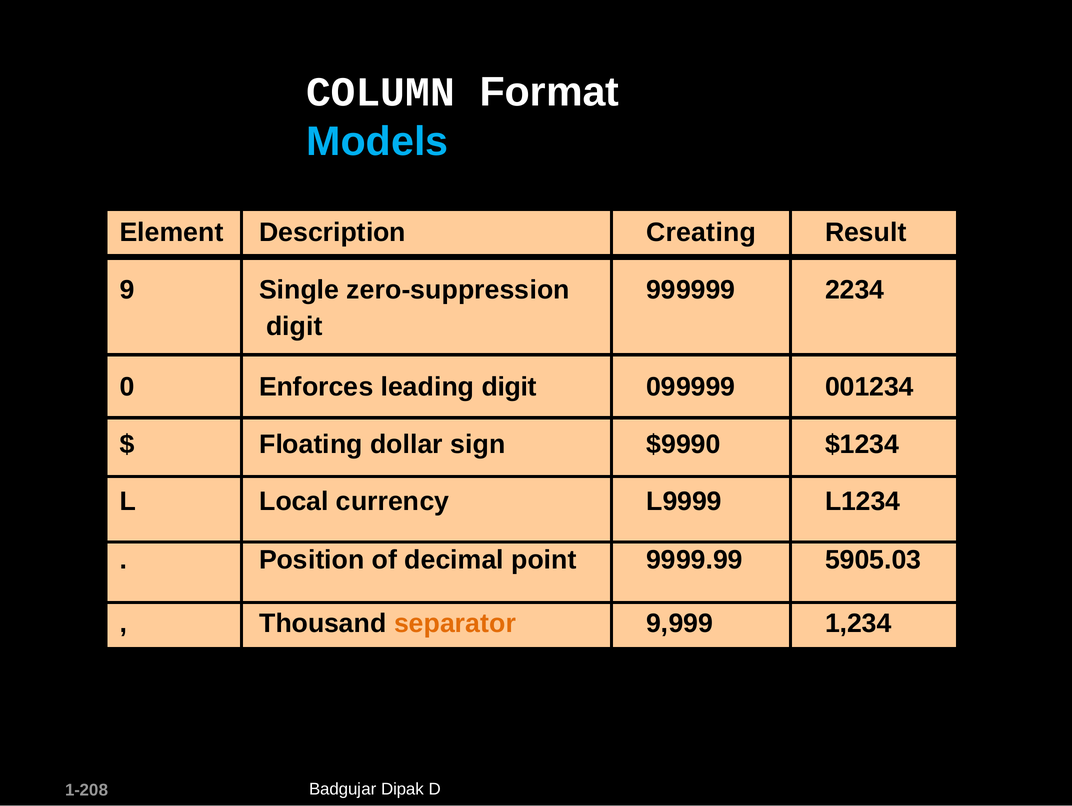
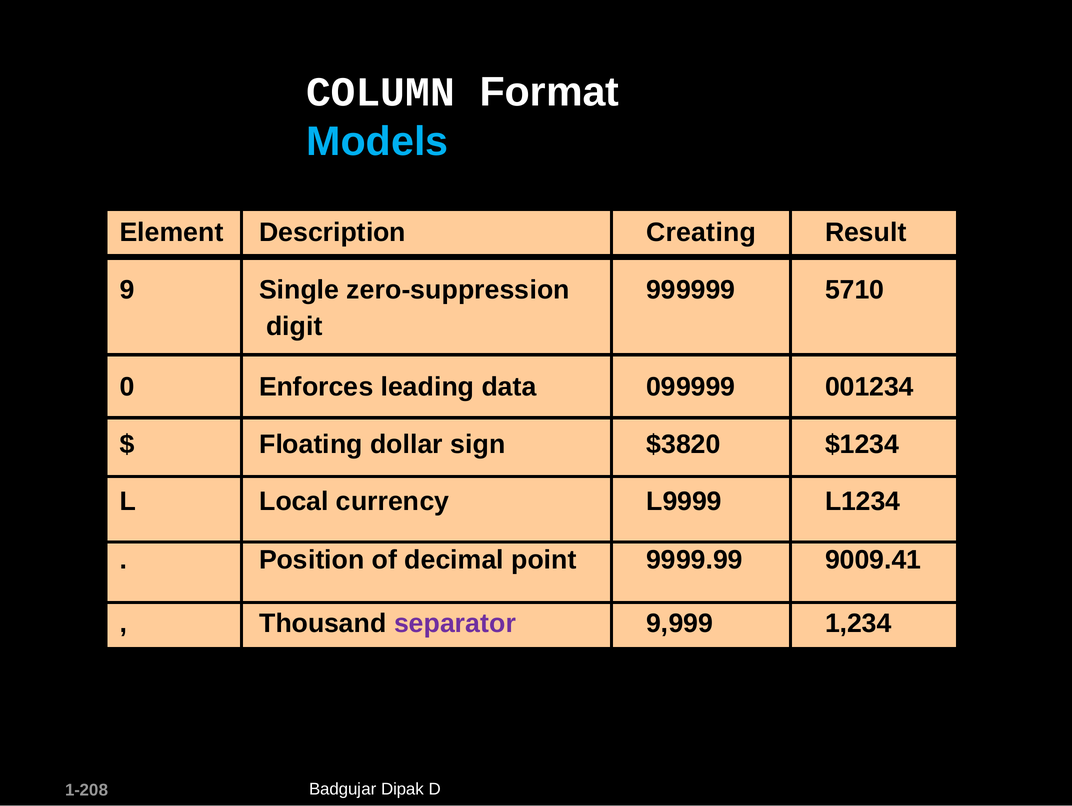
2234: 2234 -> 5710
leading digit: digit -> data
$9990: $9990 -> $3820
5905.03: 5905.03 -> 9009.41
separator colour: orange -> purple
